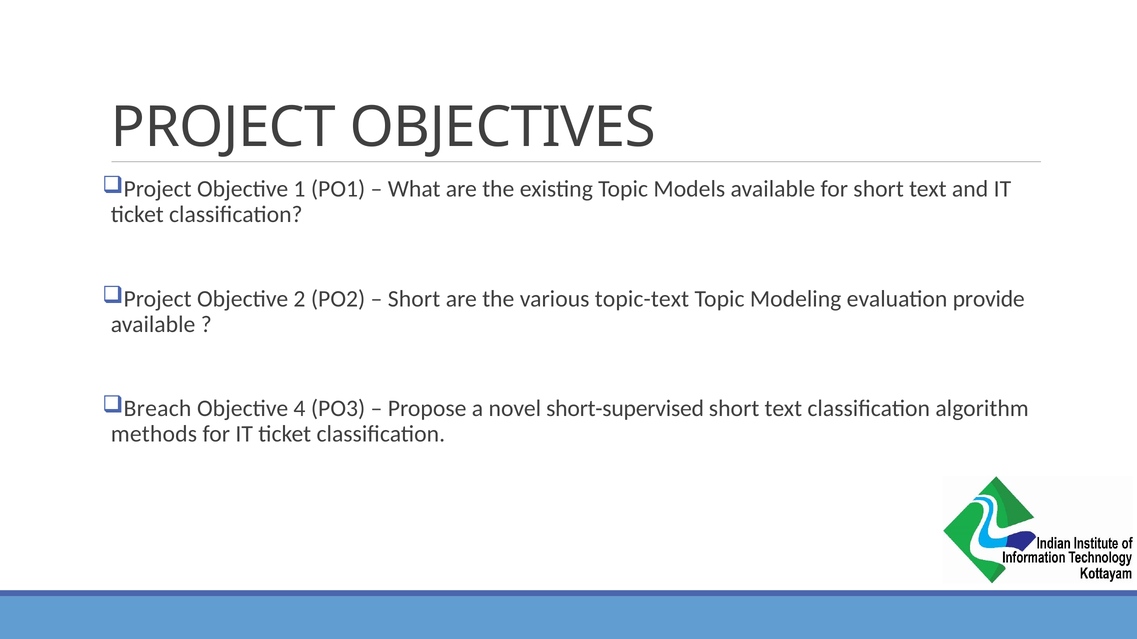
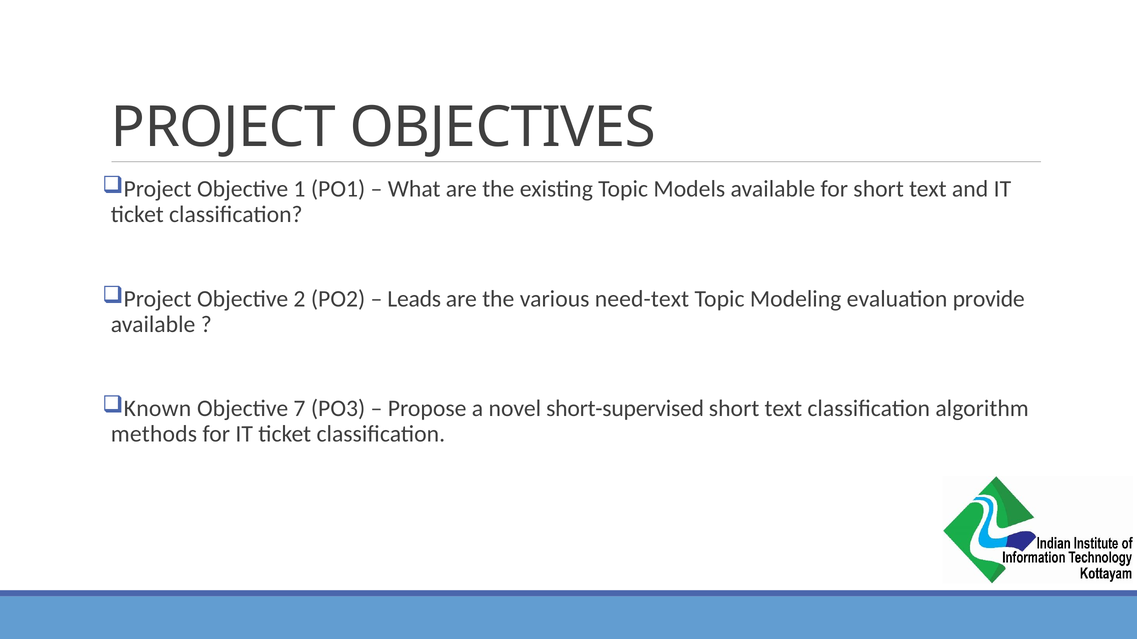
Short at (414, 299): Short -> Leads
topic-text: topic-text -> need-text
Breach: Breach -> Known
4: 4 -> 7
